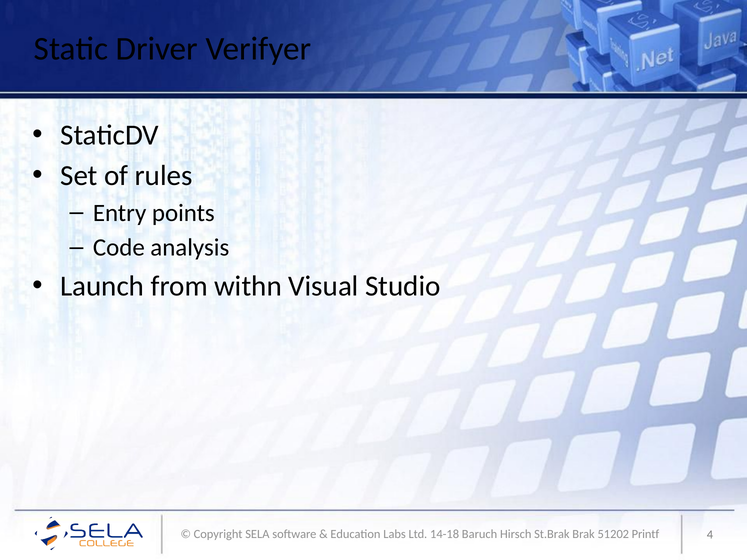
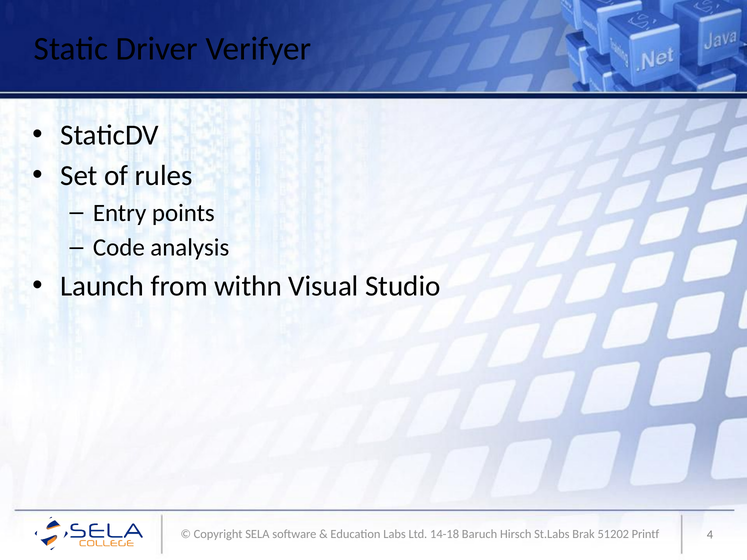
St.Brak: St.Brak -> St.Labs
